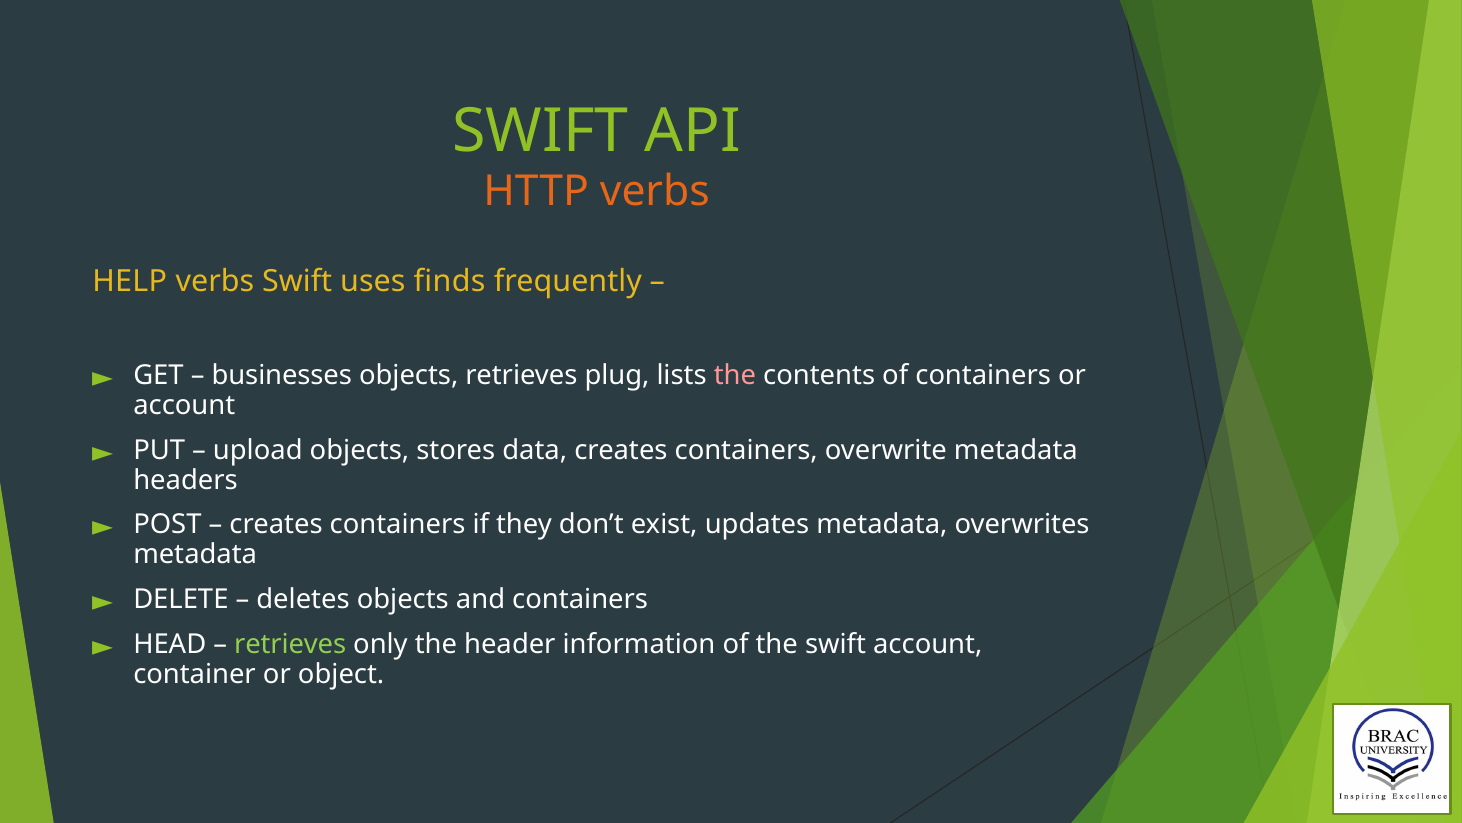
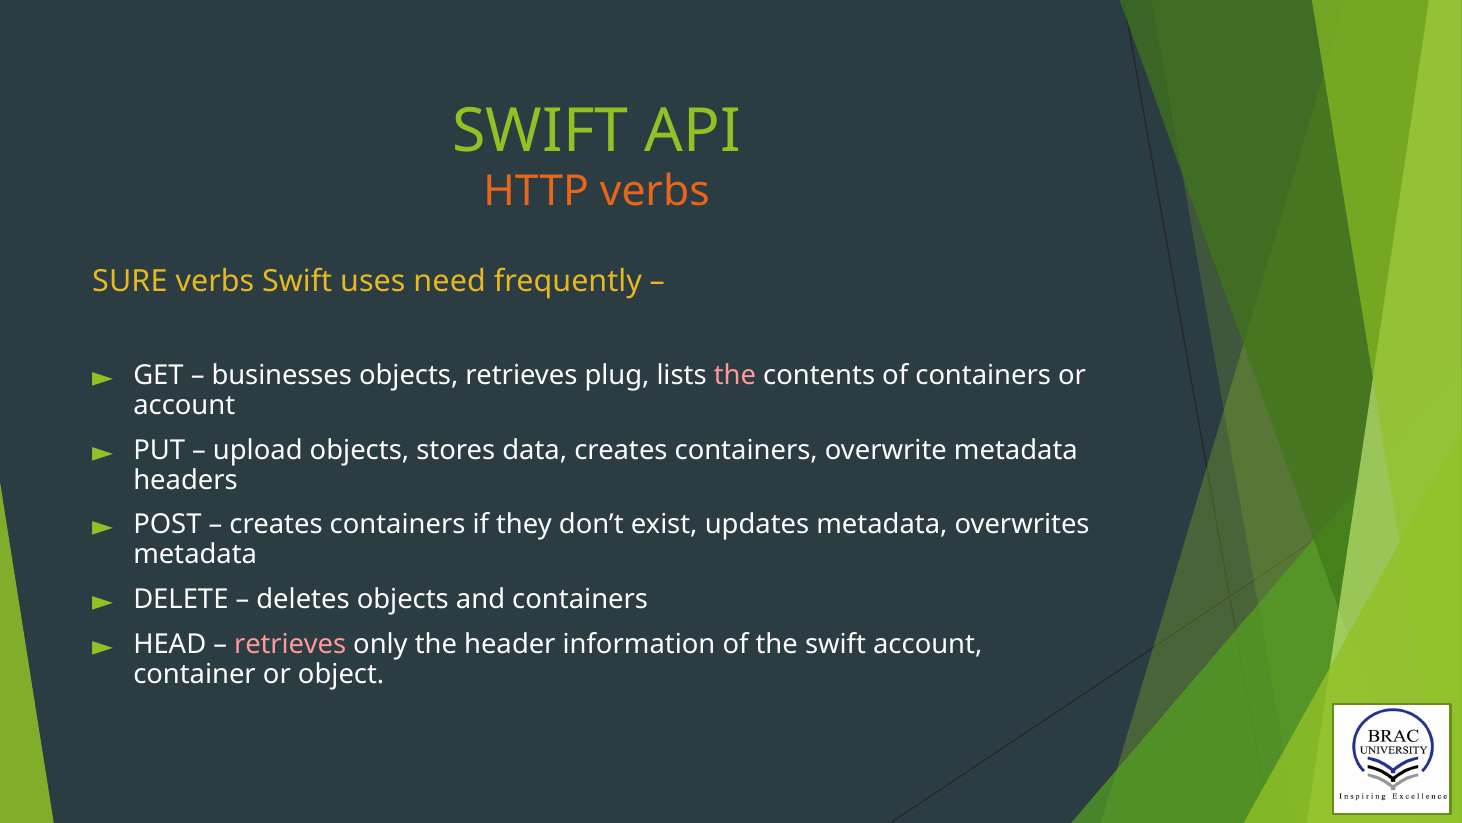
HELP: HELP -> SURE
finds: finds -> need
retrieves at (290, 644) colour: light green -> pink
